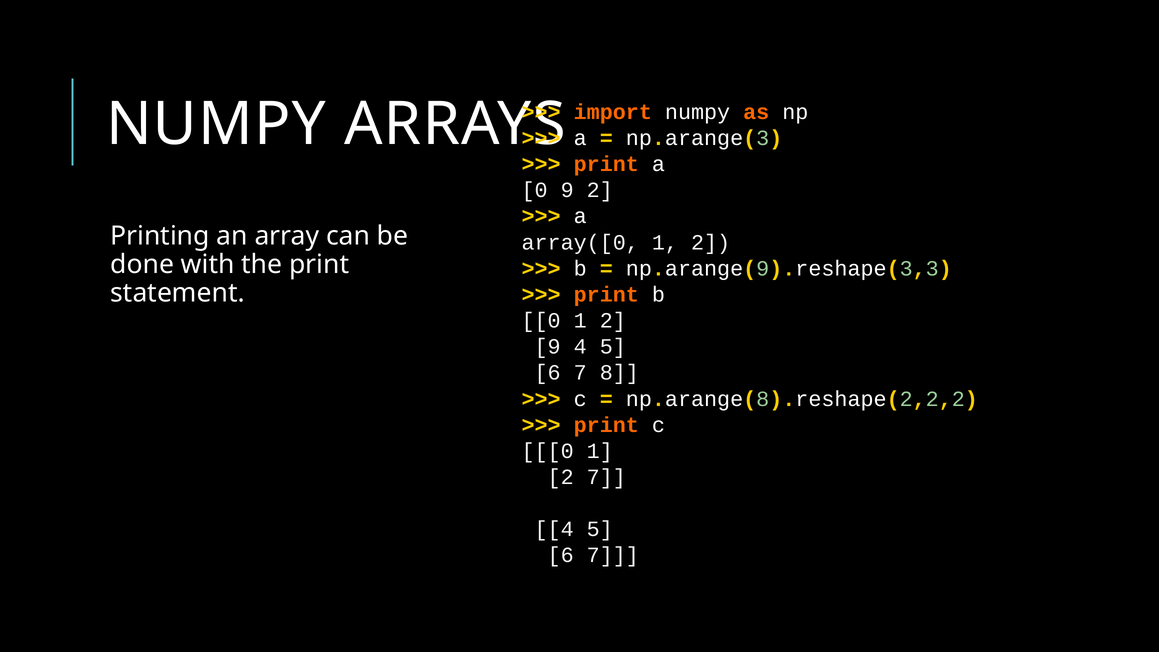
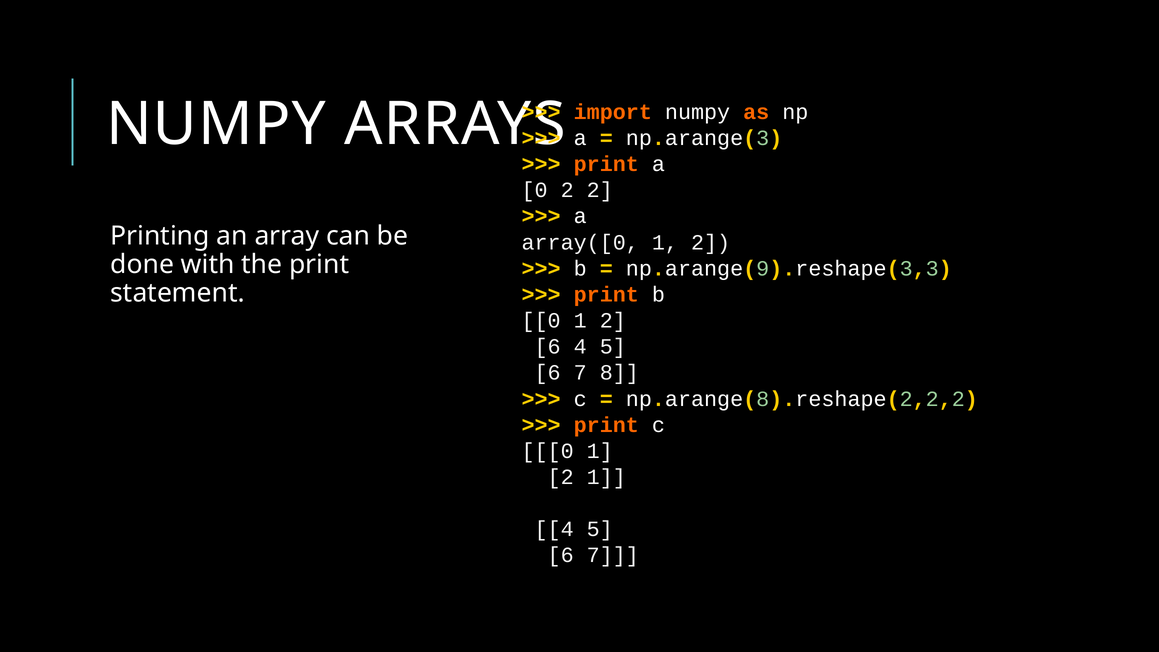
0 9: 9 -> 2
9 at (548, 347): 9 -> 6
2 7: 7 -> 1
